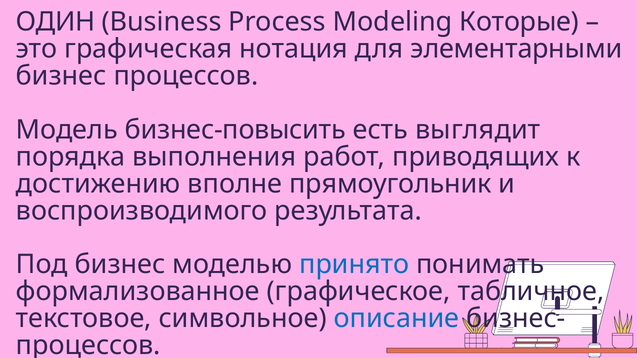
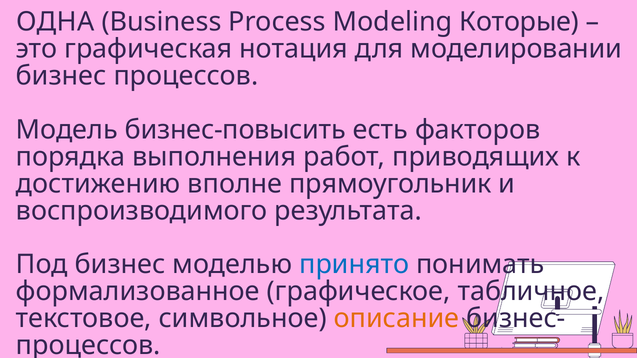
ОДИН: ОДИН -> ОДНА
элементарными: элементарными -> моделировании
выглядит: выглядит -> факторов
описание colour: blue -> orange
